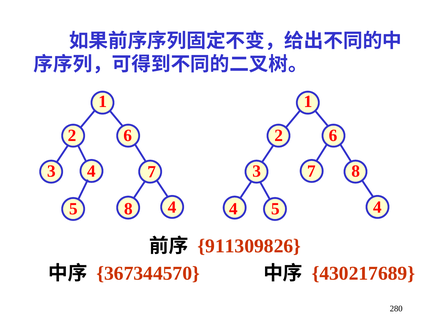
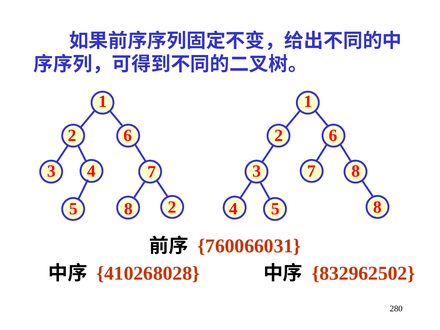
4 at (172, 207): 4 -> 2
4 4: 4 -> 8
911309826: 911309826 -> 760066031
367344570: 367344570 -> 410268028
430217689: 430217689 -> 832962502
